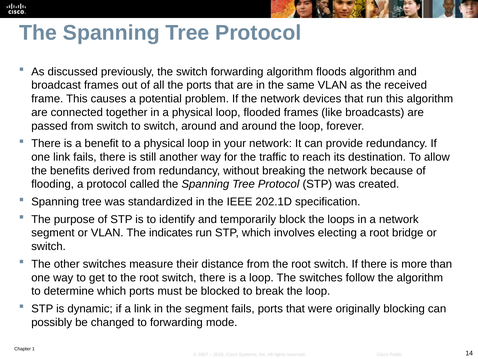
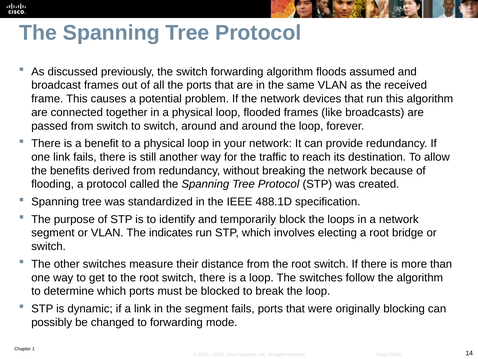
floods algorithm: algorithm -> assumed
202.1D: 202.1D -> 488.1D
